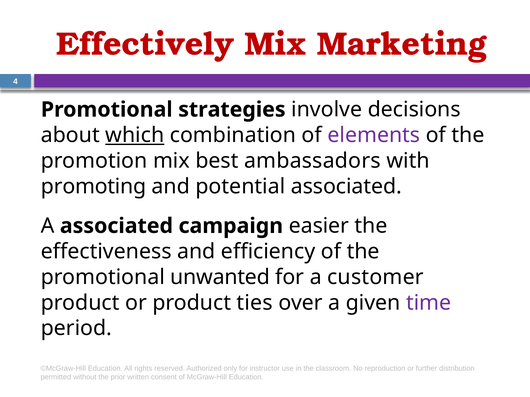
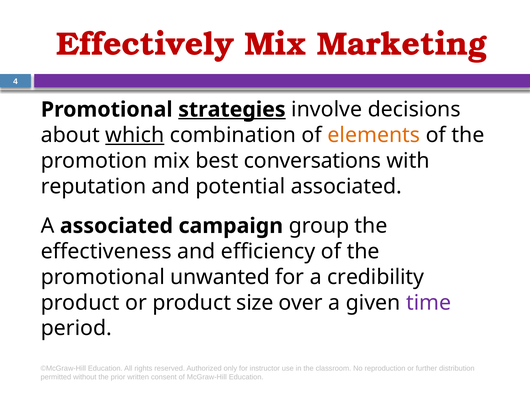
strategies underline: none -> present
elements colour: purple -> orange
ambassadors: ambassadors -> conversations
promoting: promoting -> reputation
easier: easier -> group
customer: customer -> credibility
ties: ties -> size
